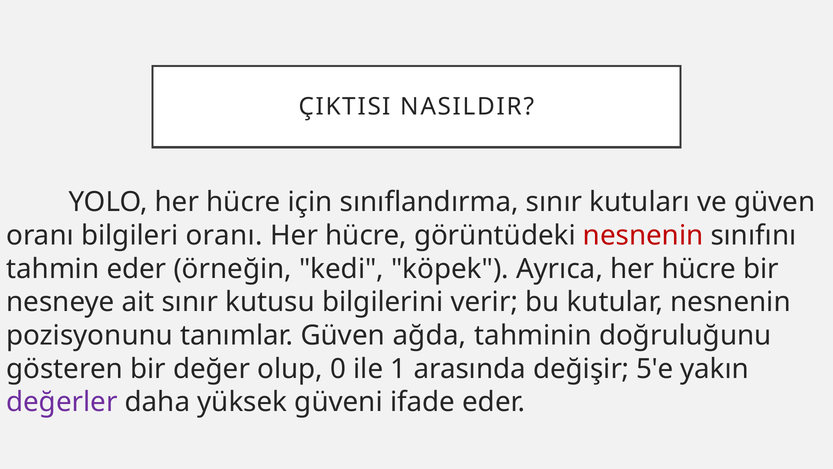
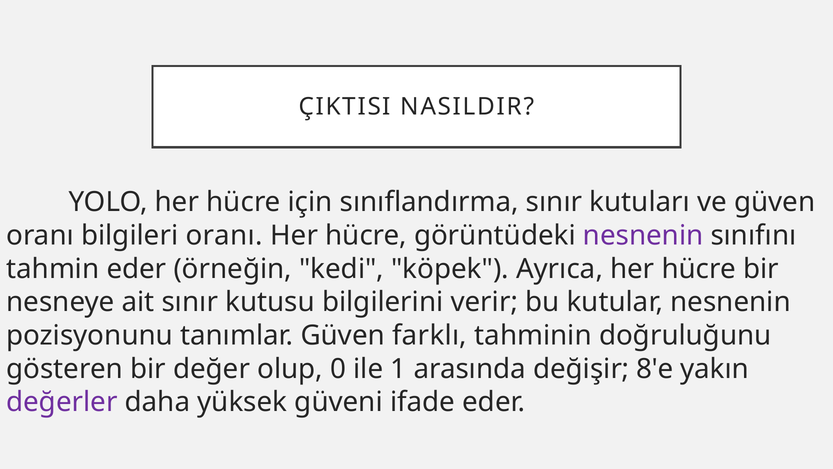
nesnenin at (643, 235) colour: red -> purple
ağda: ağda -> farklı
5'e: 5'e -> 8'e
